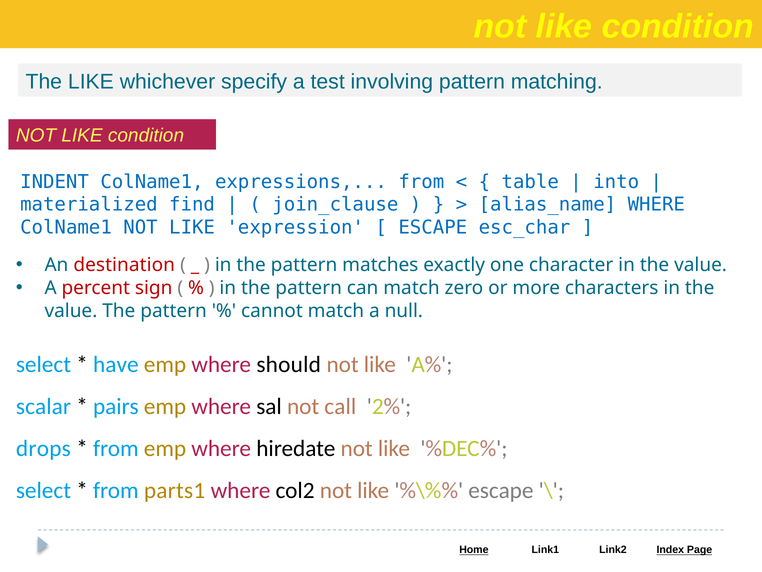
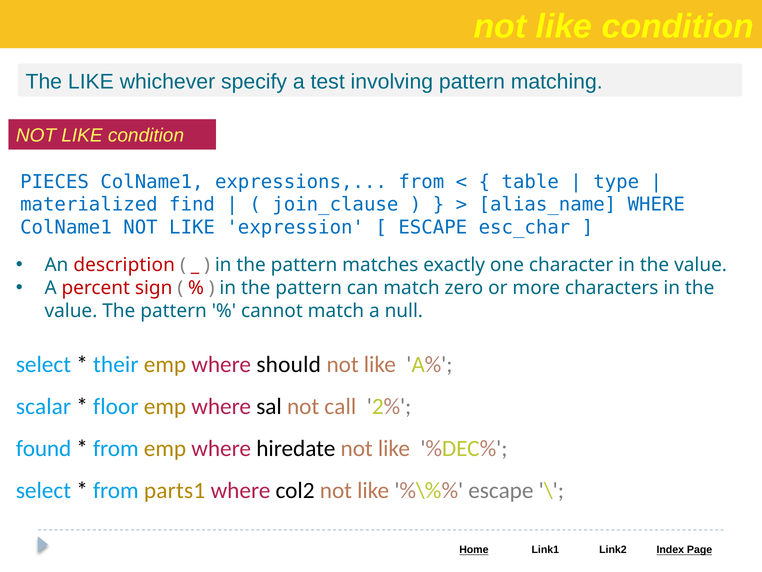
INDENT: INDENT -> PIECES
into: into -> type
destination: destination -> description
have: have -> their
pairs: pairs -> floor
drops: drops -> found
